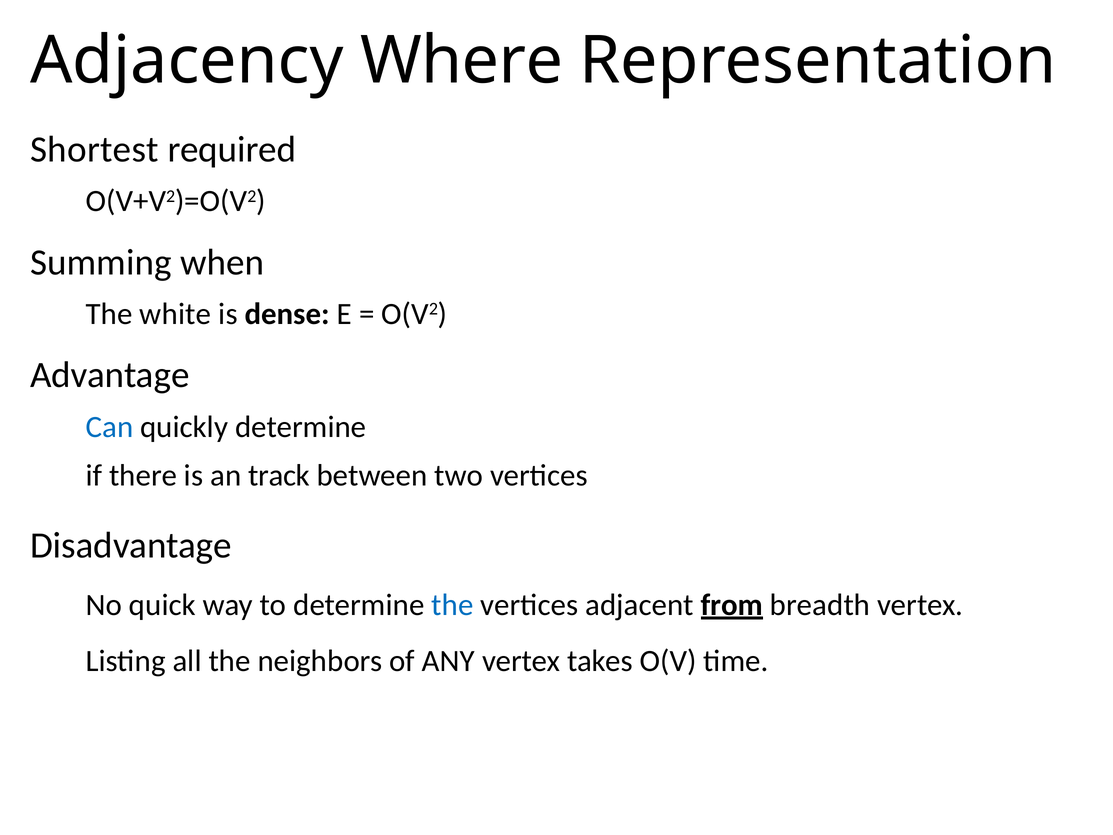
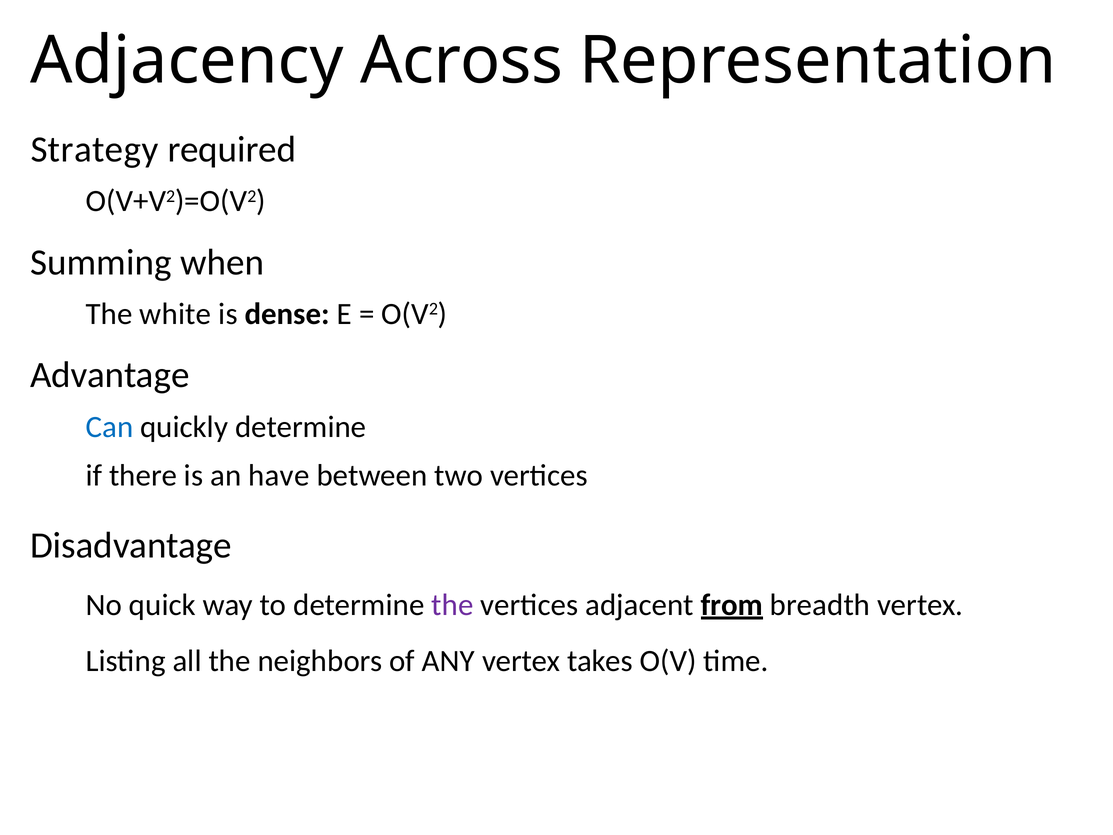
Where: Where -> Across
Shortest: Shortest -> Strategy
track: track -> have
the at (452, 605) colour: blue -> purple
